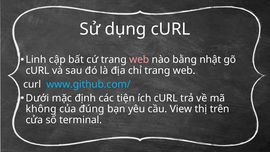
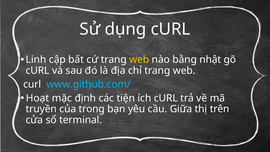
web at (139, 60) colour: pink -> yellow
Dưới: Dưới -> Hoạt
không: không -> truyền
đúng: đúng -> trong
View: View -> Giữa
